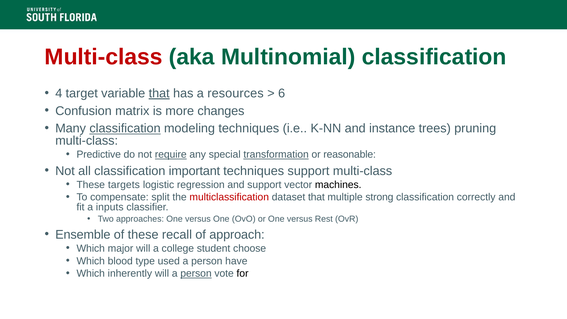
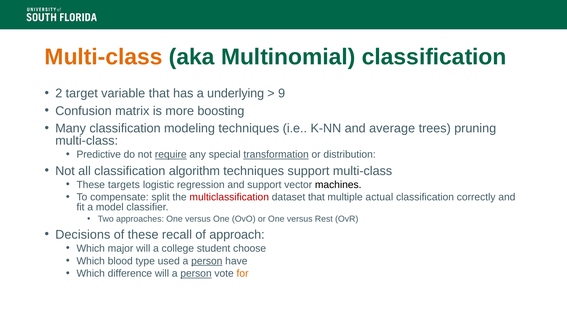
Multi-class at (104, 57) colour: red -> orange
4: 4 -> 2
that at (159, 93) underline: present -> none
resources: resources -> underlying
6: 6 -> 9
changes: changes -> boosting
classification at (125, 128) underline: present -> none
instance: instance -> average
reasonable: reasonable -> distribution
important: important -> algorithm
strong: strong -> actual
inputs: inputs -> model
Ensemble: Ensemble -> Decisions
person at (207, 261) underline: none -> present
inherently: inherently -> difference
for colour: black -> orange
